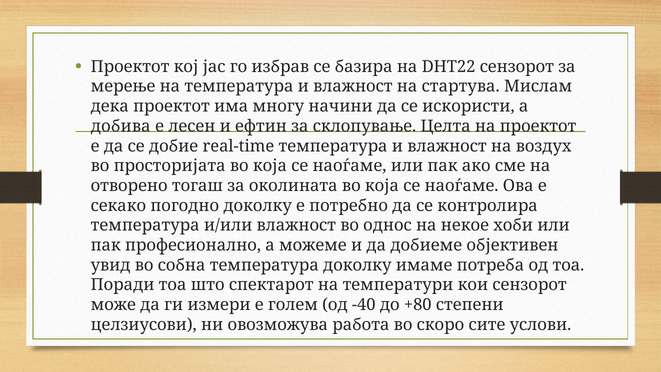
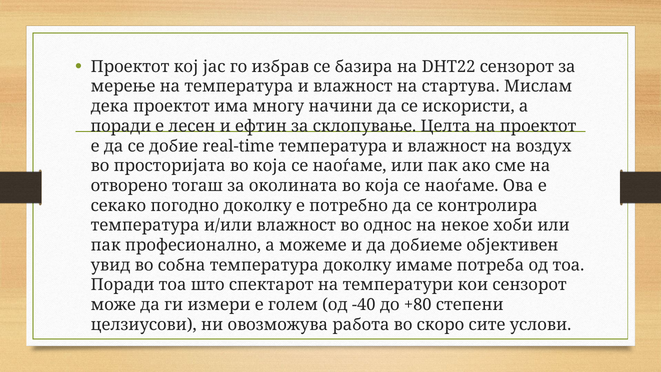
добива at (121, 126): добива -> поради
